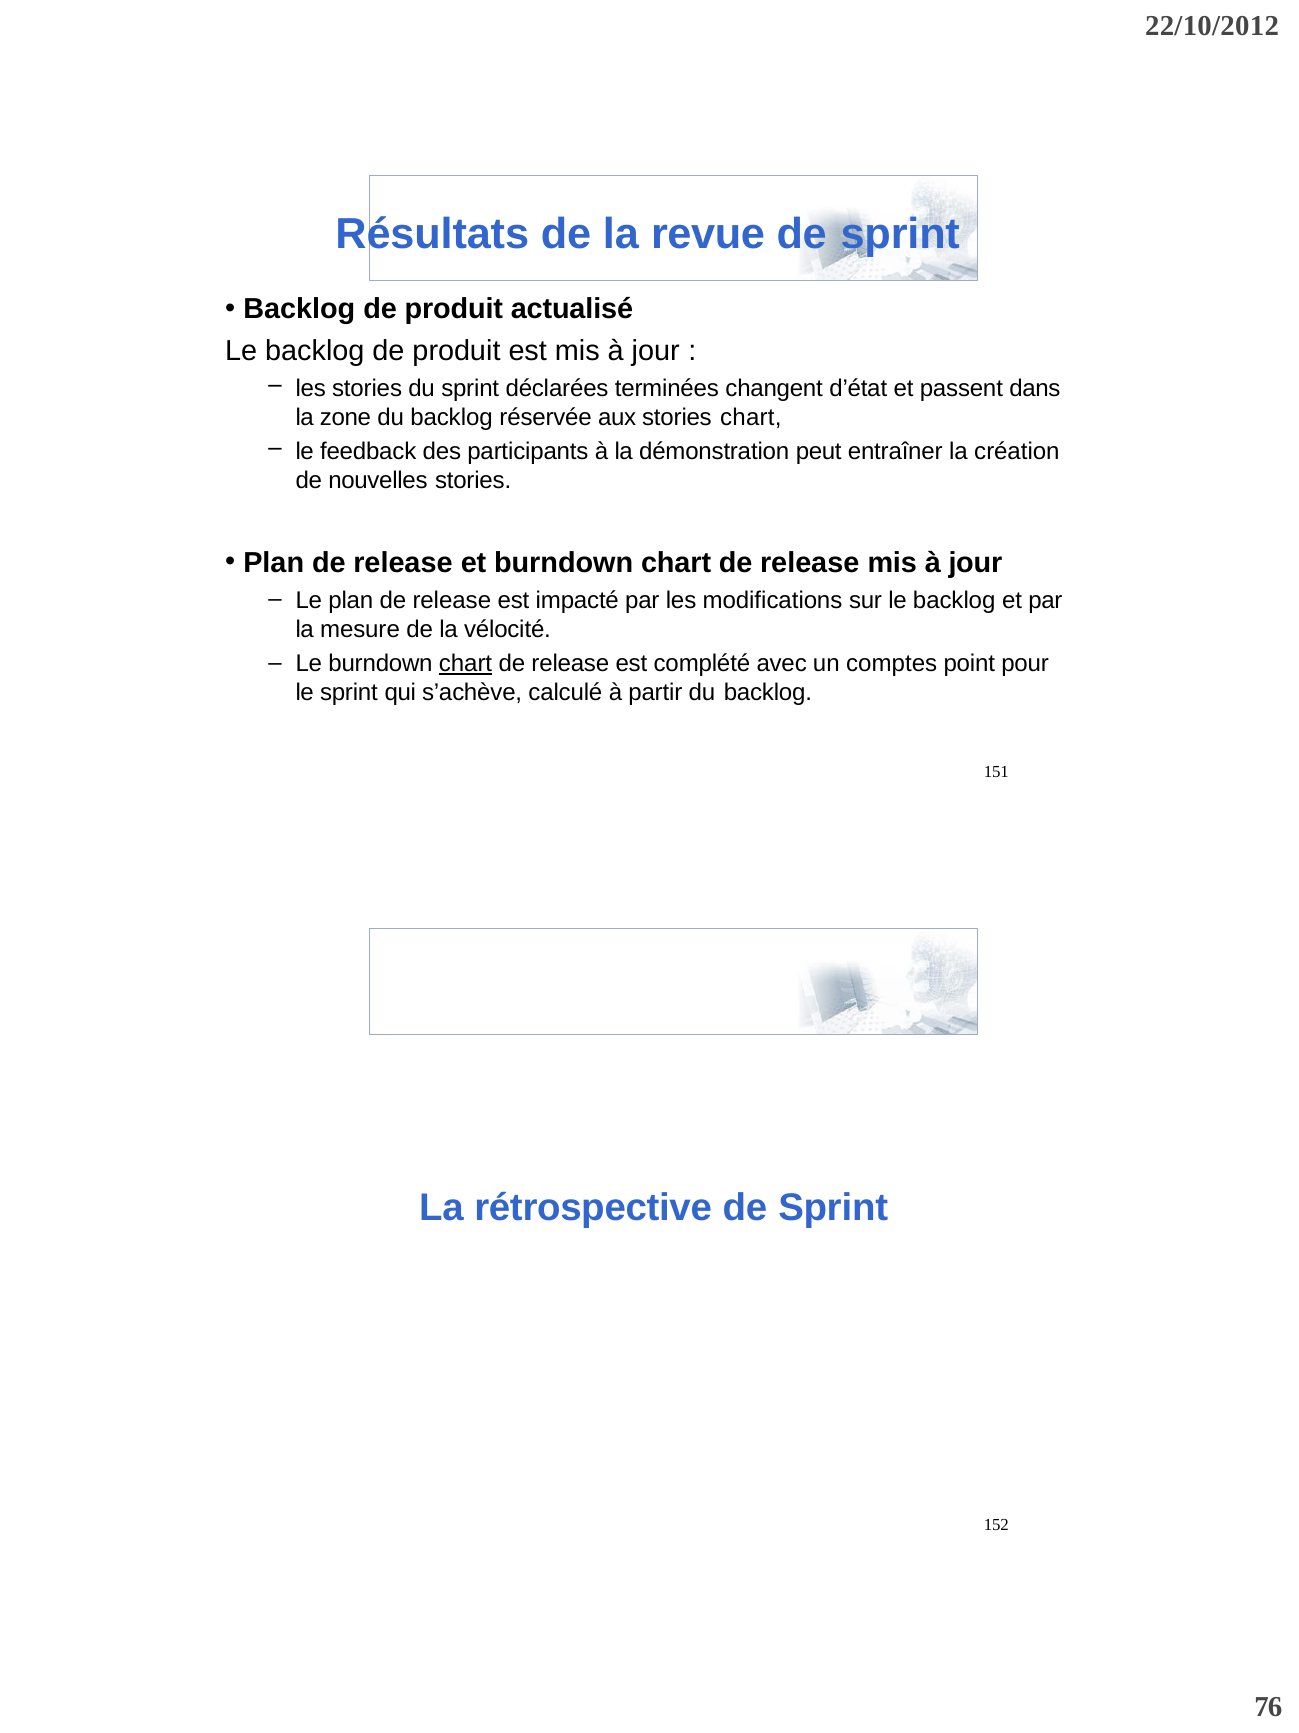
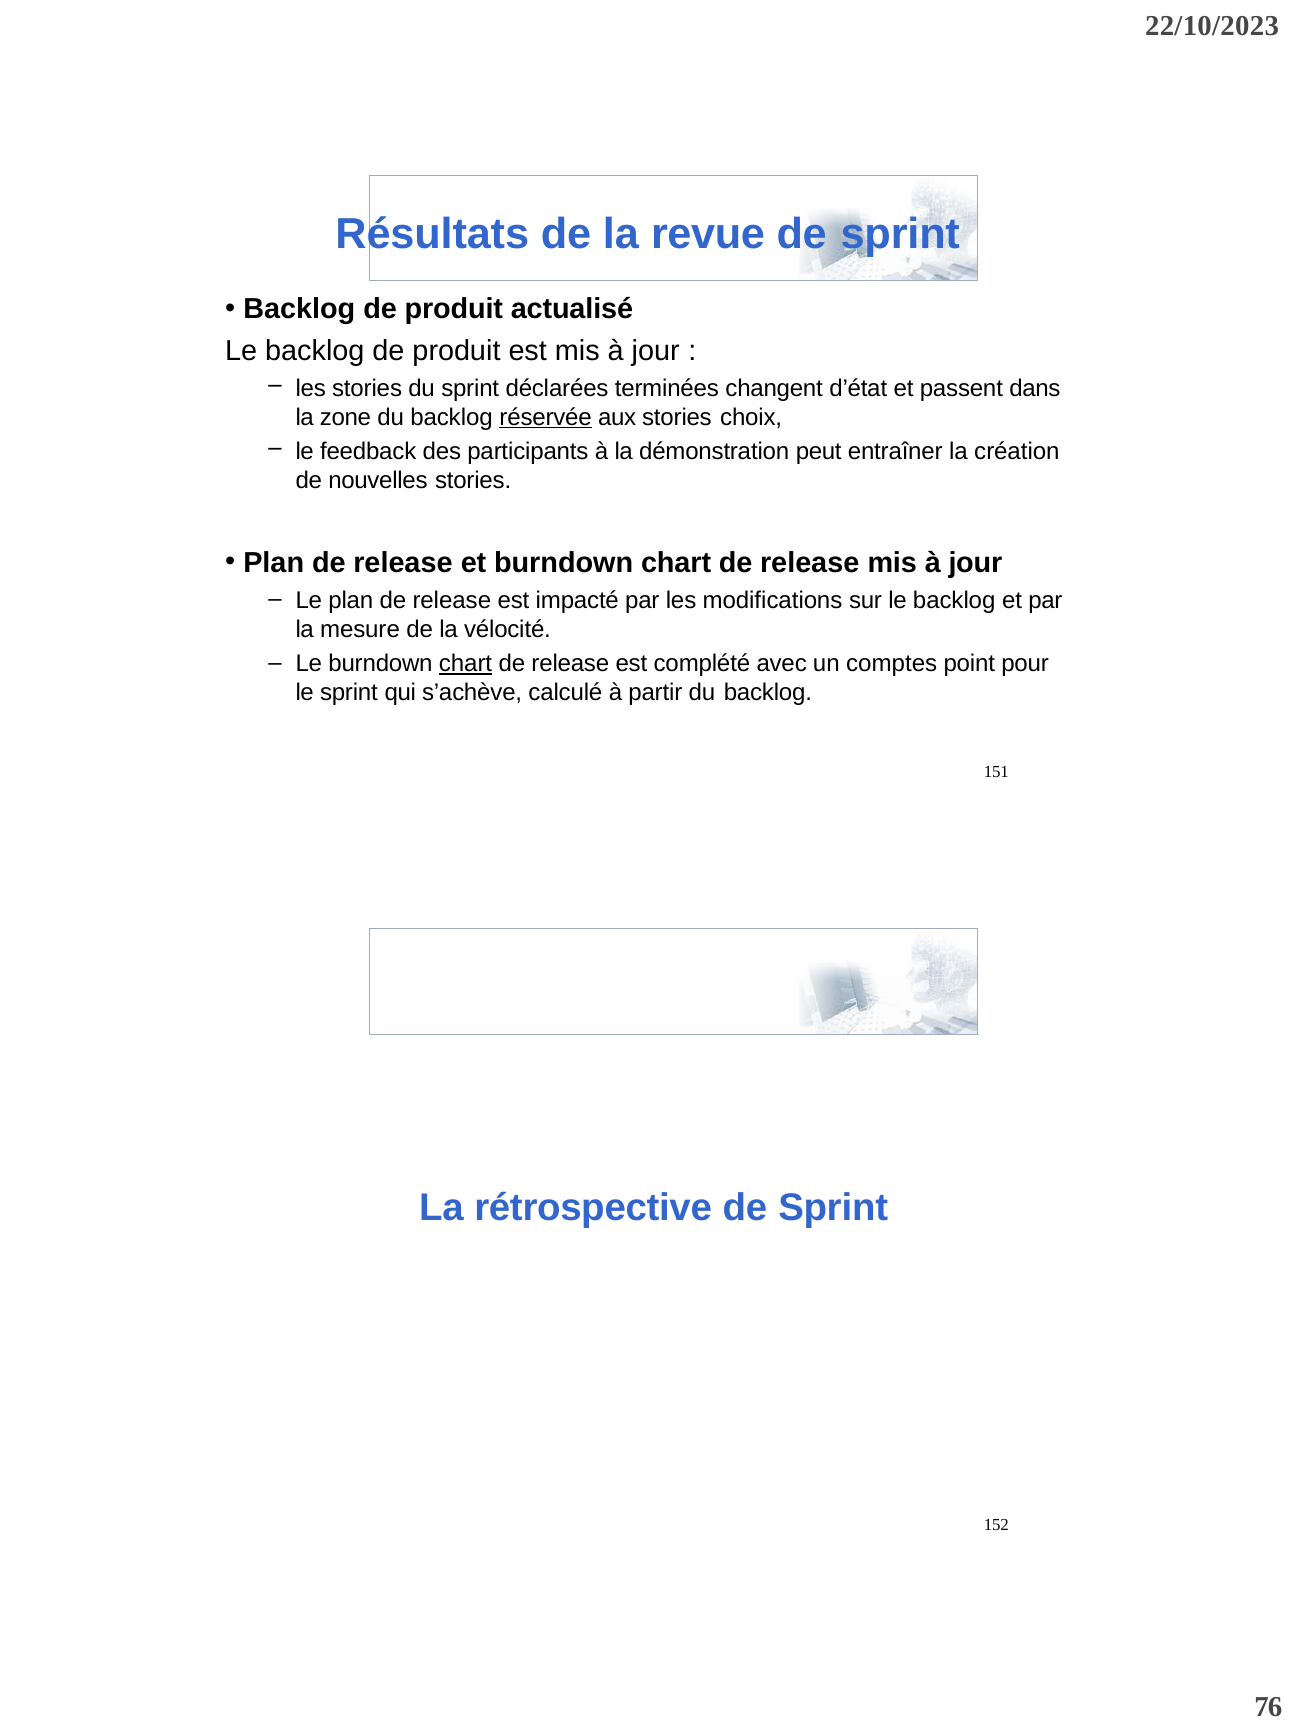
22/10/2012: 22/10/2012 -> 22/10/2023
réservée underline: none -> present
stories chart: chart -> choix
